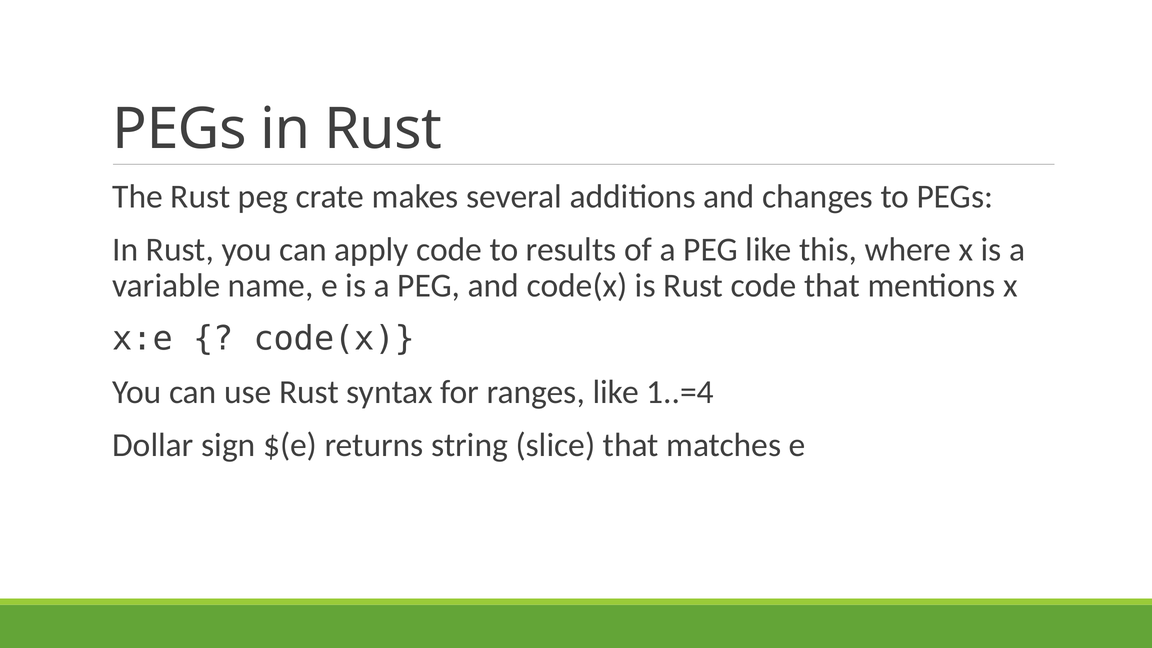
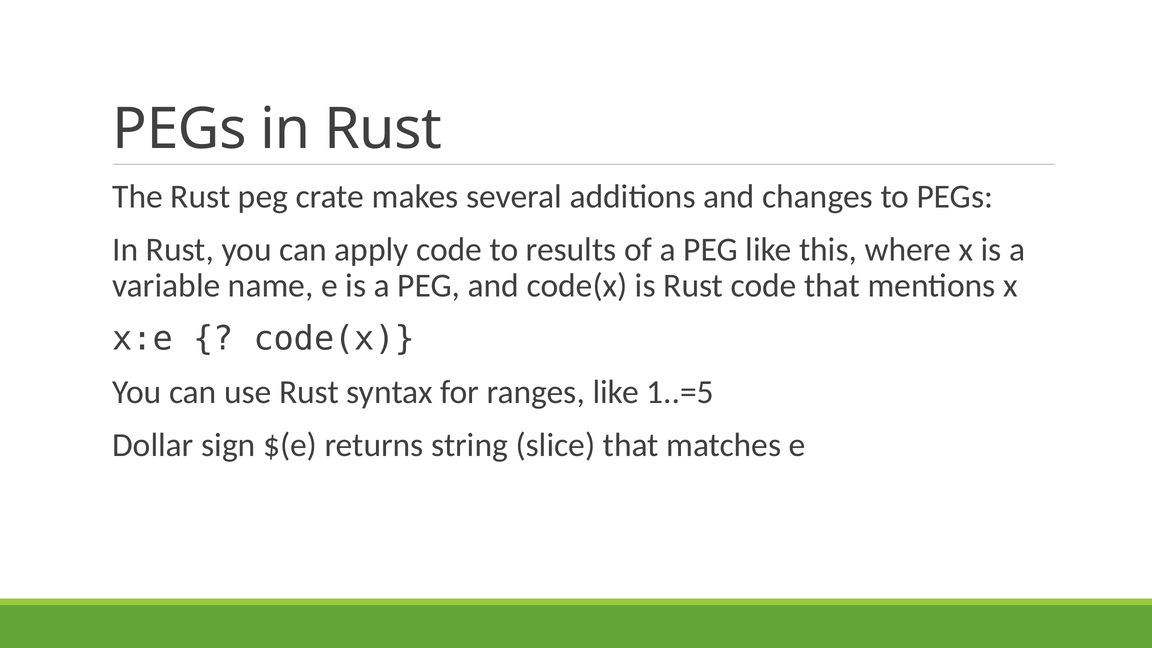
1..=4: 1..=4 -> 1..=5
